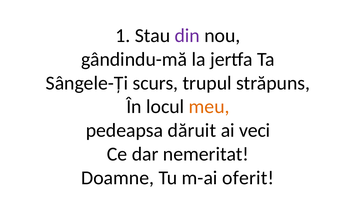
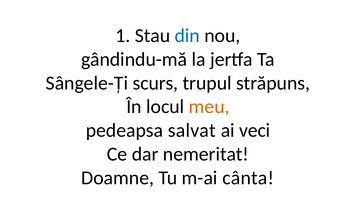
din colour: purple -> blue
dăruit: dăruit -> salvat
oferit: oferit -> cânta
